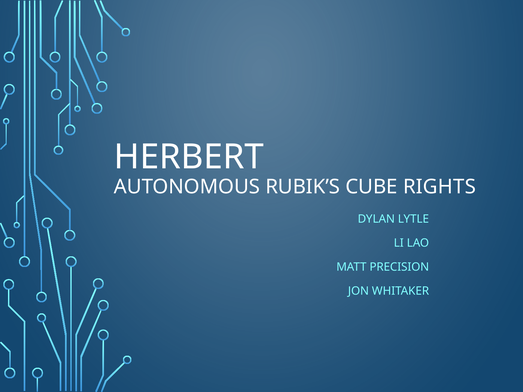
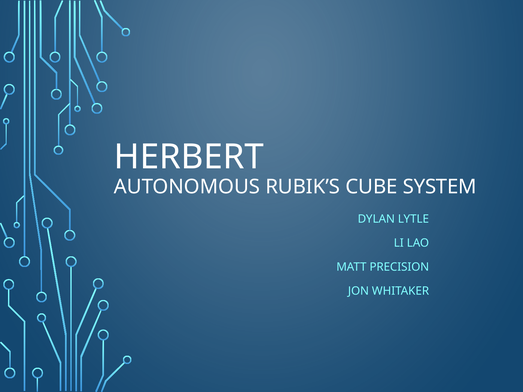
RIGHTS: RIGHTS -> SYSTEM
